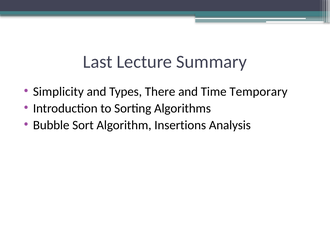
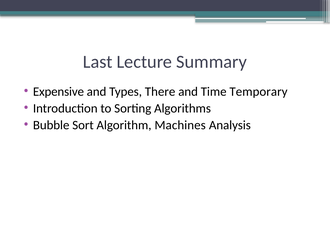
Simplicity: Simplicity -> Expensive
Insertions: Insertions -> Machines
